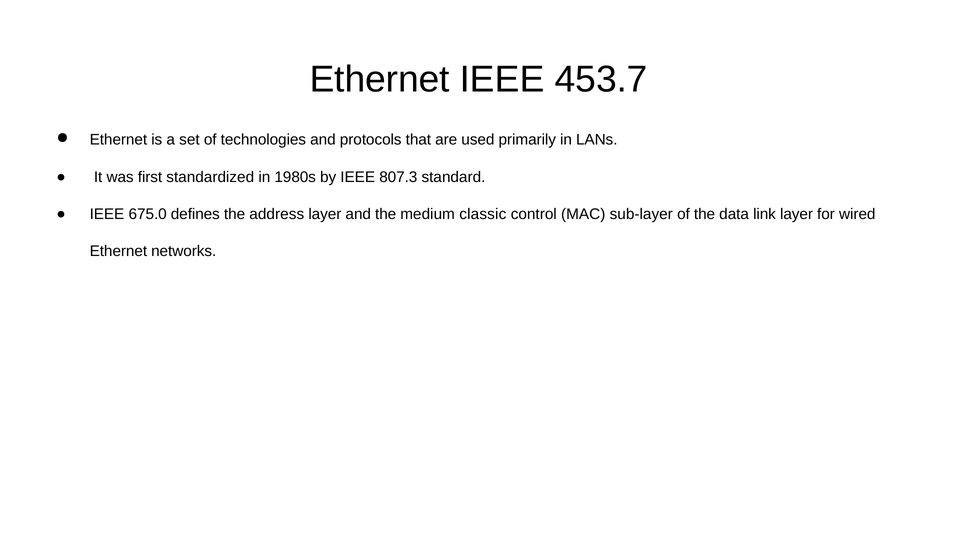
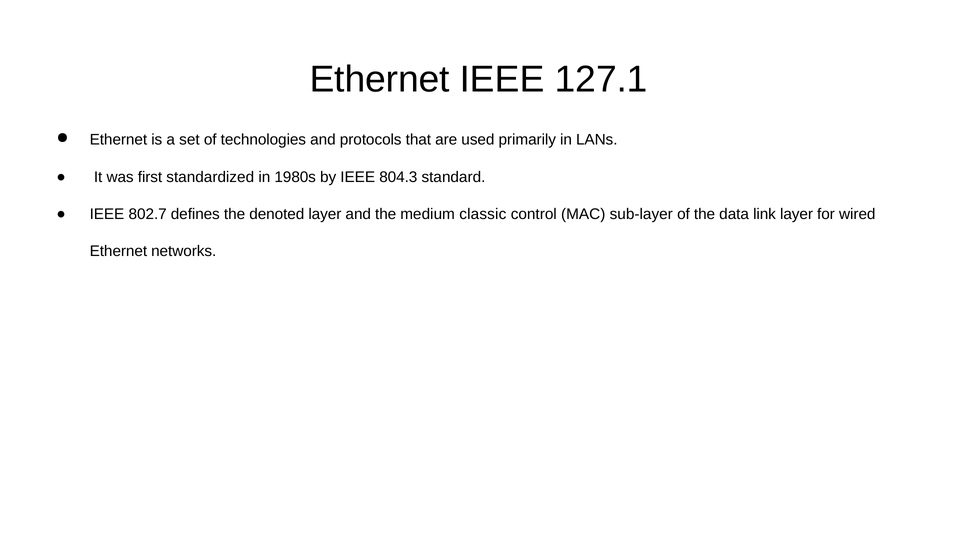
453.7: 453.7 -> 127.1
807.3: 807.3 -> 804.3
675.0: 675.0 -> 802.7
address: address -> denoted
